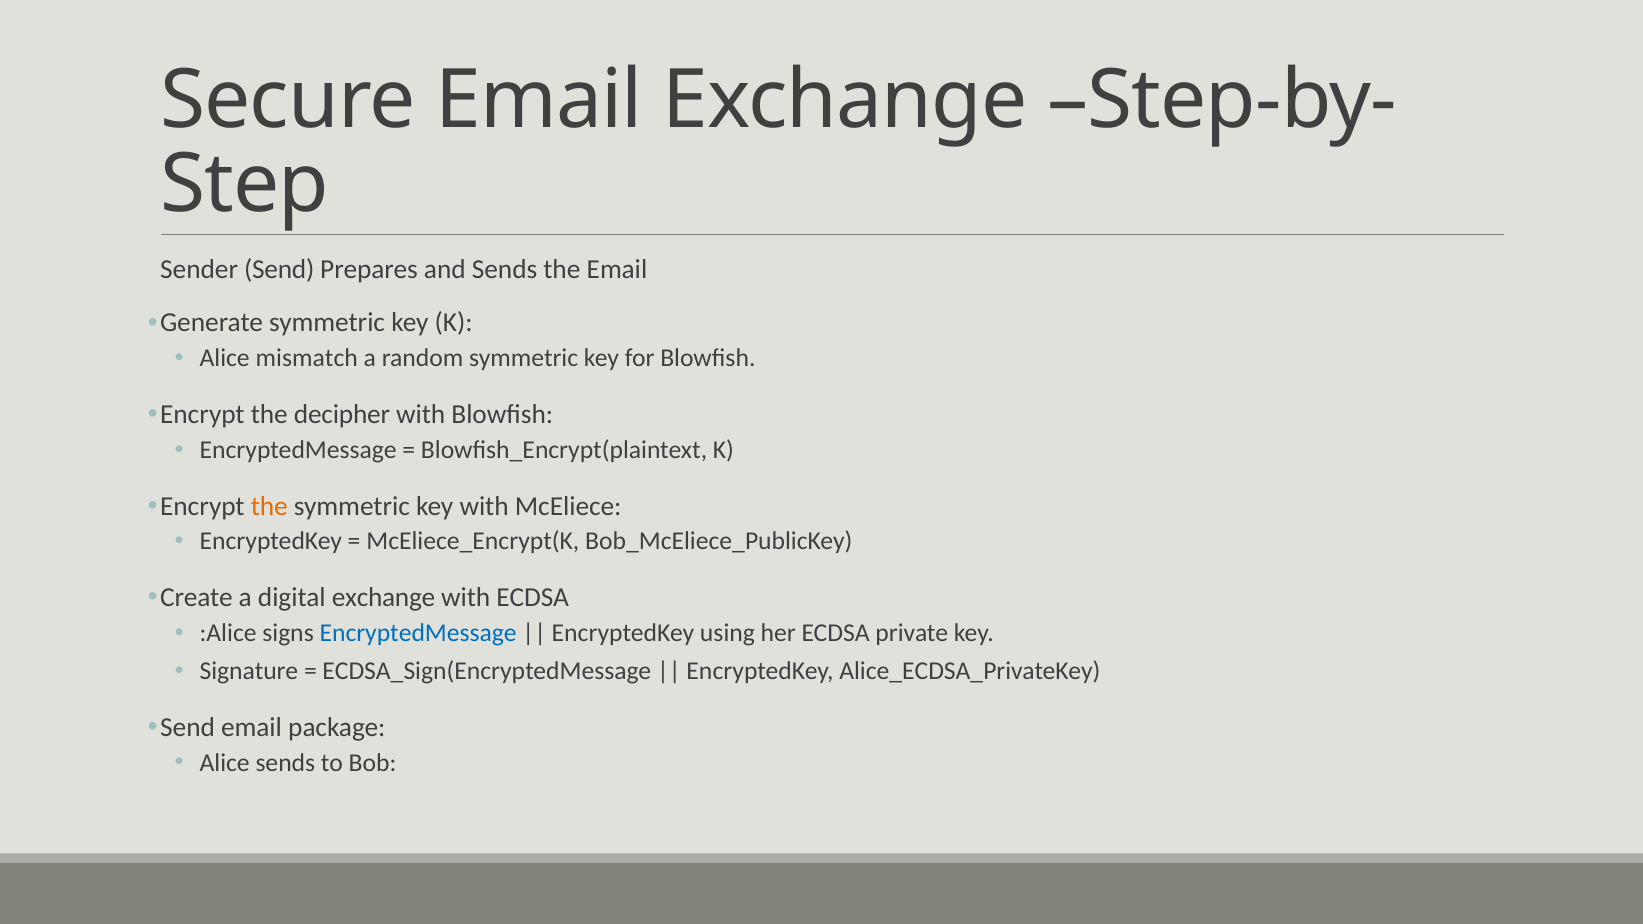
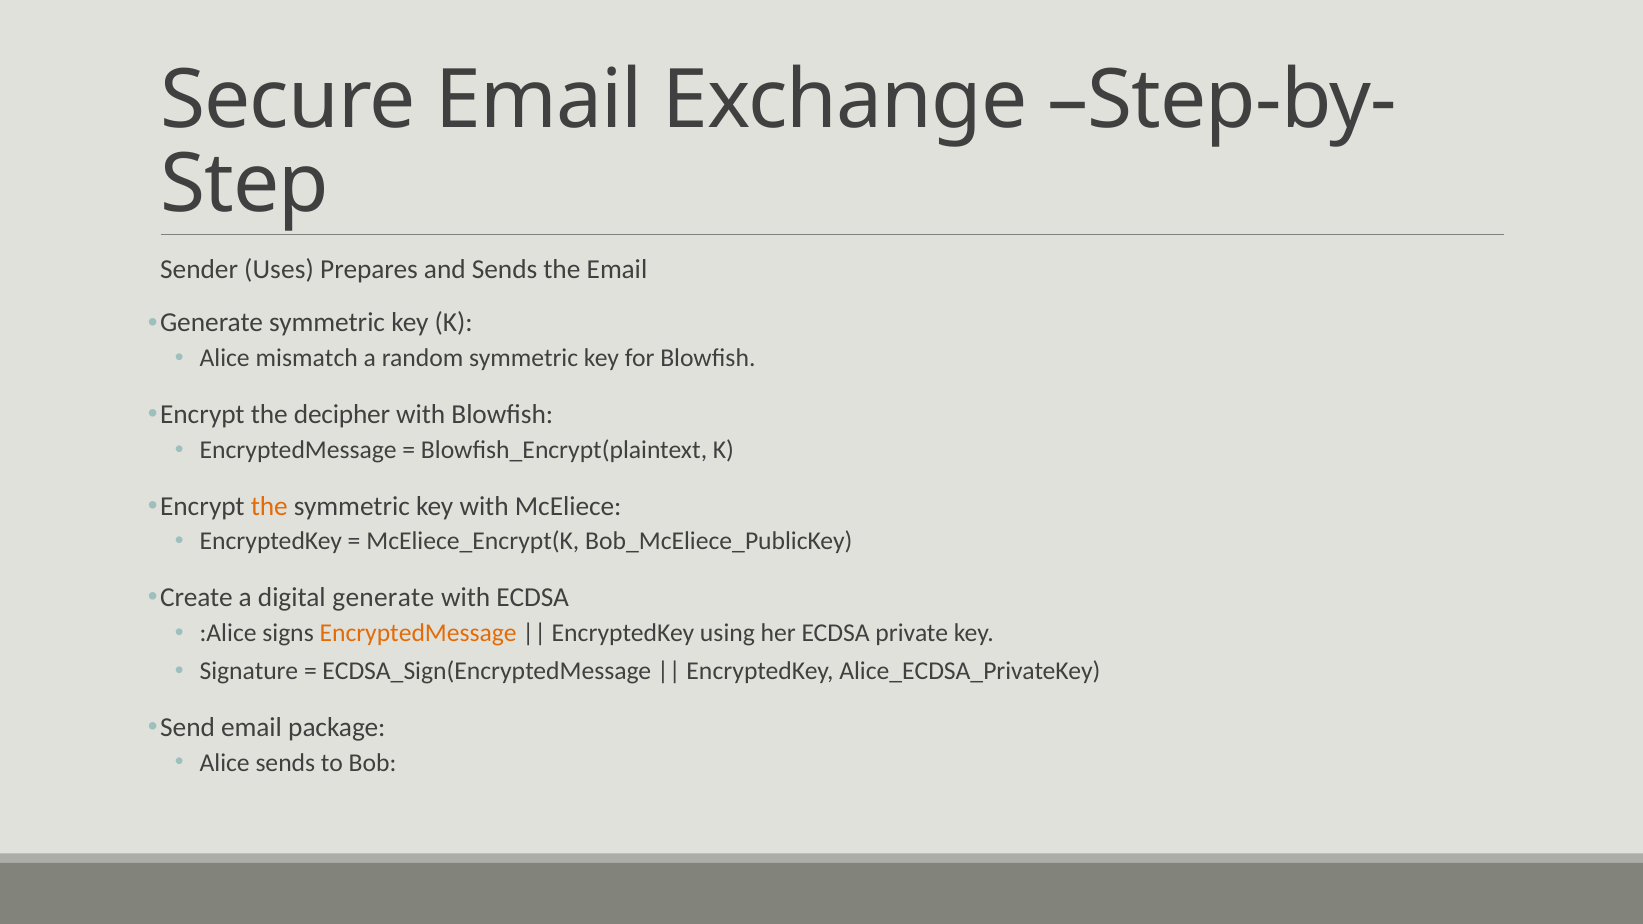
Sender Send: Send -> Uses
digital exchange: exchange -> generate
EncryptedMessage at (418, 633) colour: blue -> orange
